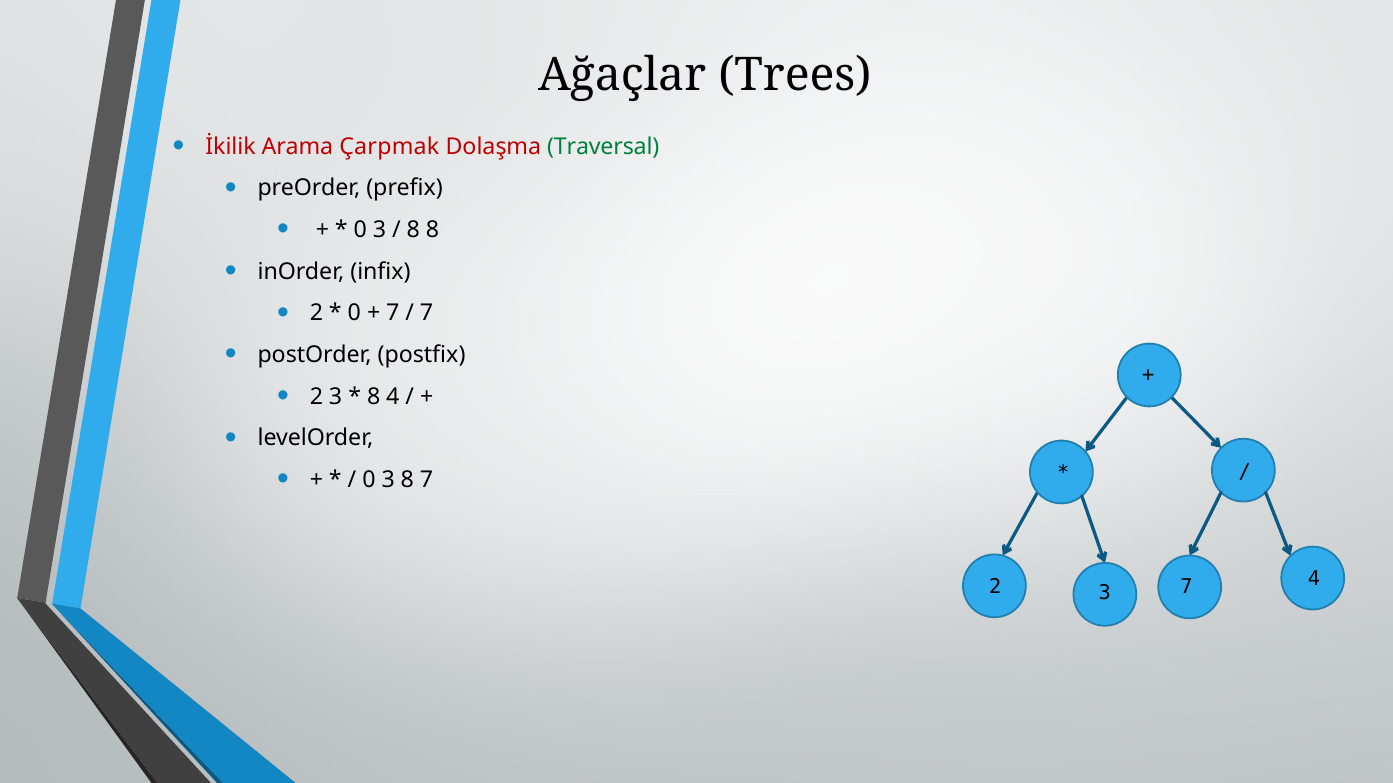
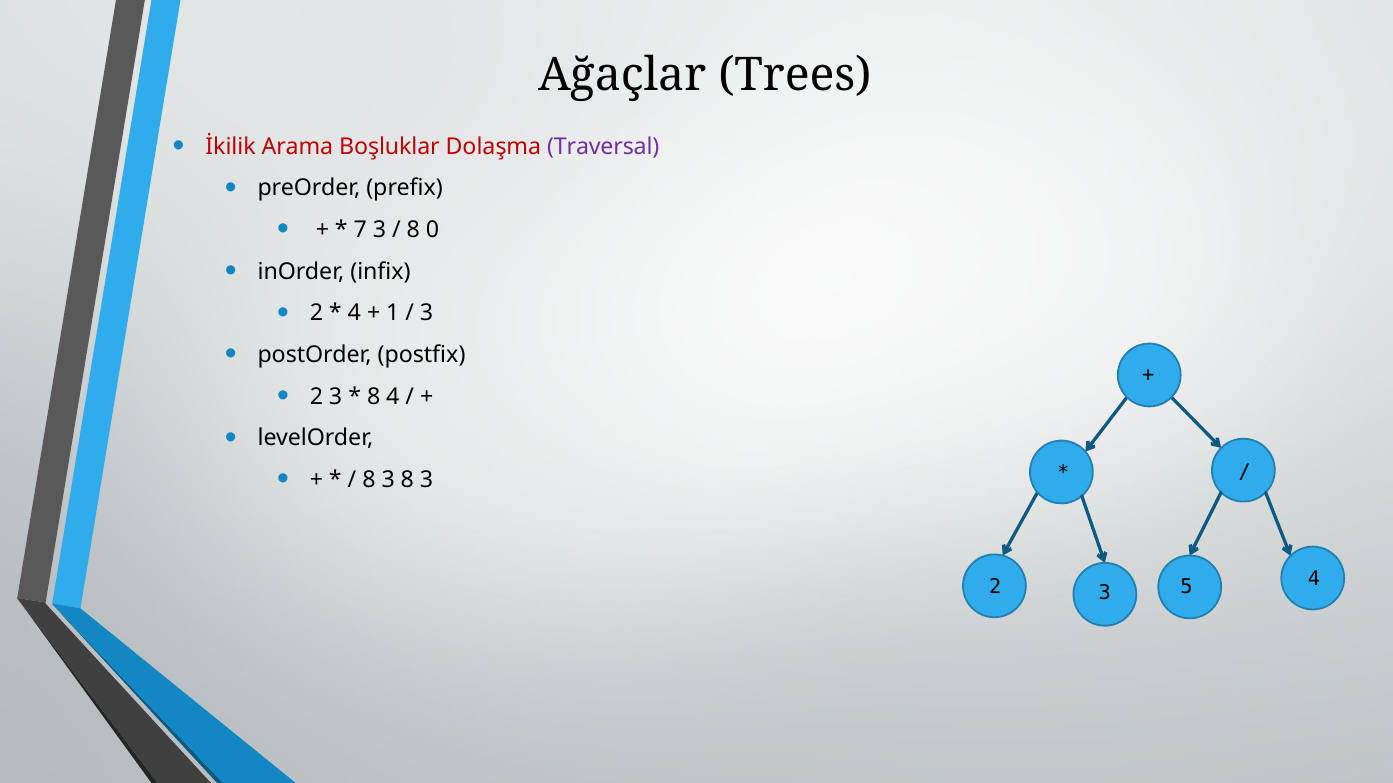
Çarpmak: Çarpmak -> Boşluklar
Traversal colour: green -> purple
0 at (360, 230): 0 -> 7
8 8: 8 -> 0
0 at (354, 313): 0 -> 4
7 at (393, 313): 7 -> 1
7 at (427, 313): 7 -> 3
0 at (369, 480): 0 -> 8
3 8 7: 7 -> 3
2 7: 7 -> 5
